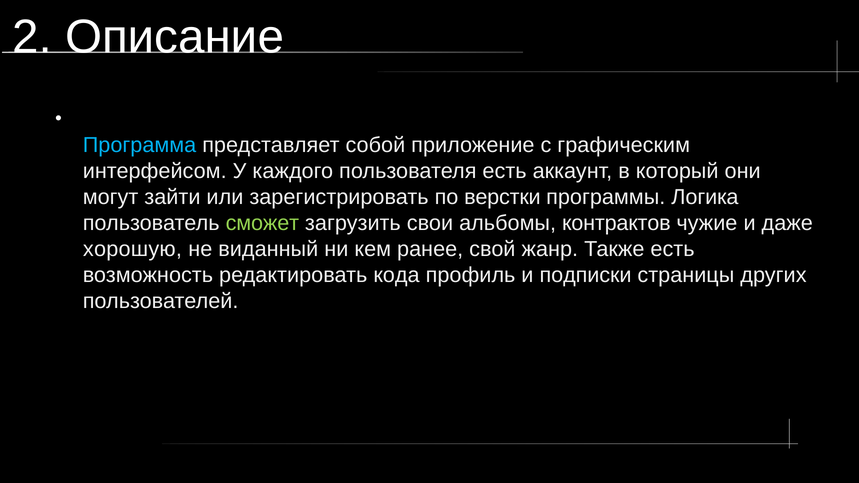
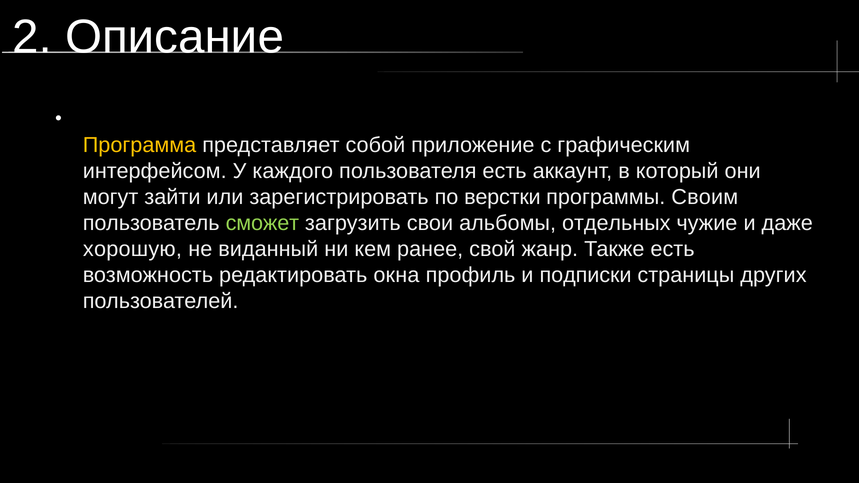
Программа colour: light blue -> yellow
Логика: Логика -> Своим
контрактов: контрактов -> отдельных
кода: кода -> окна
